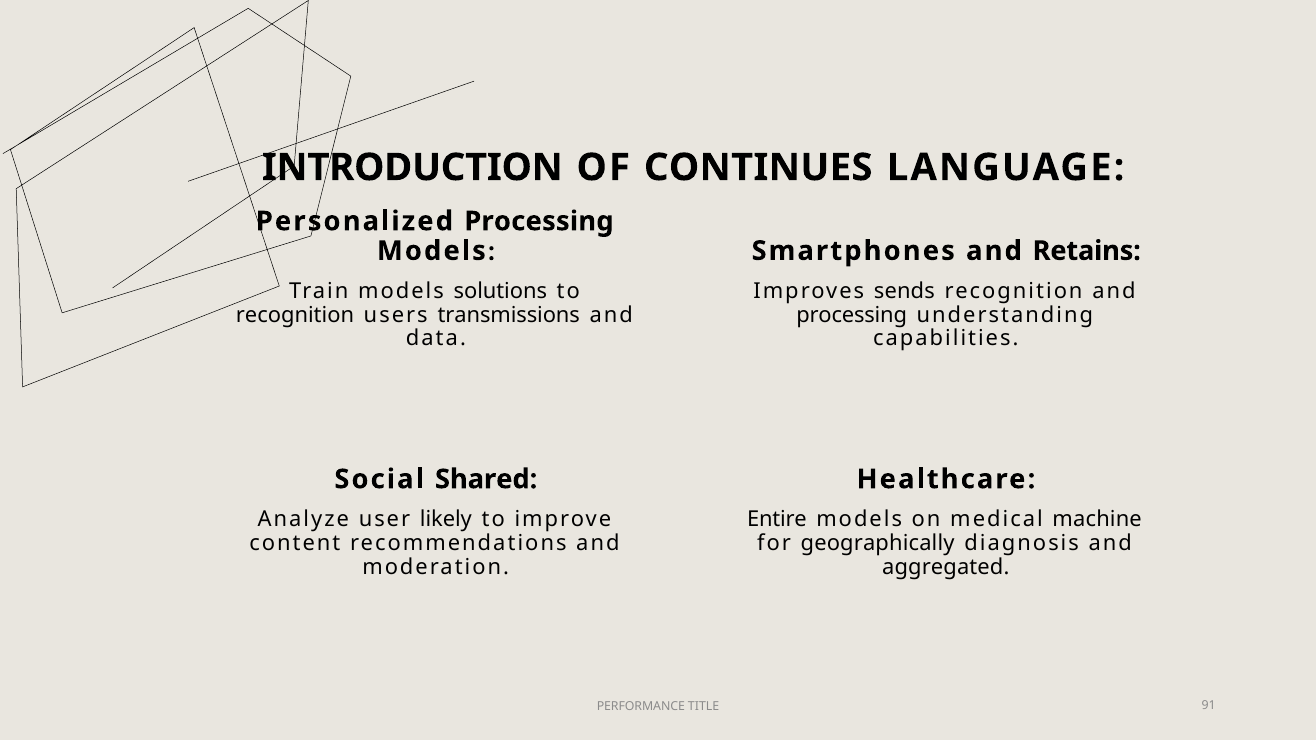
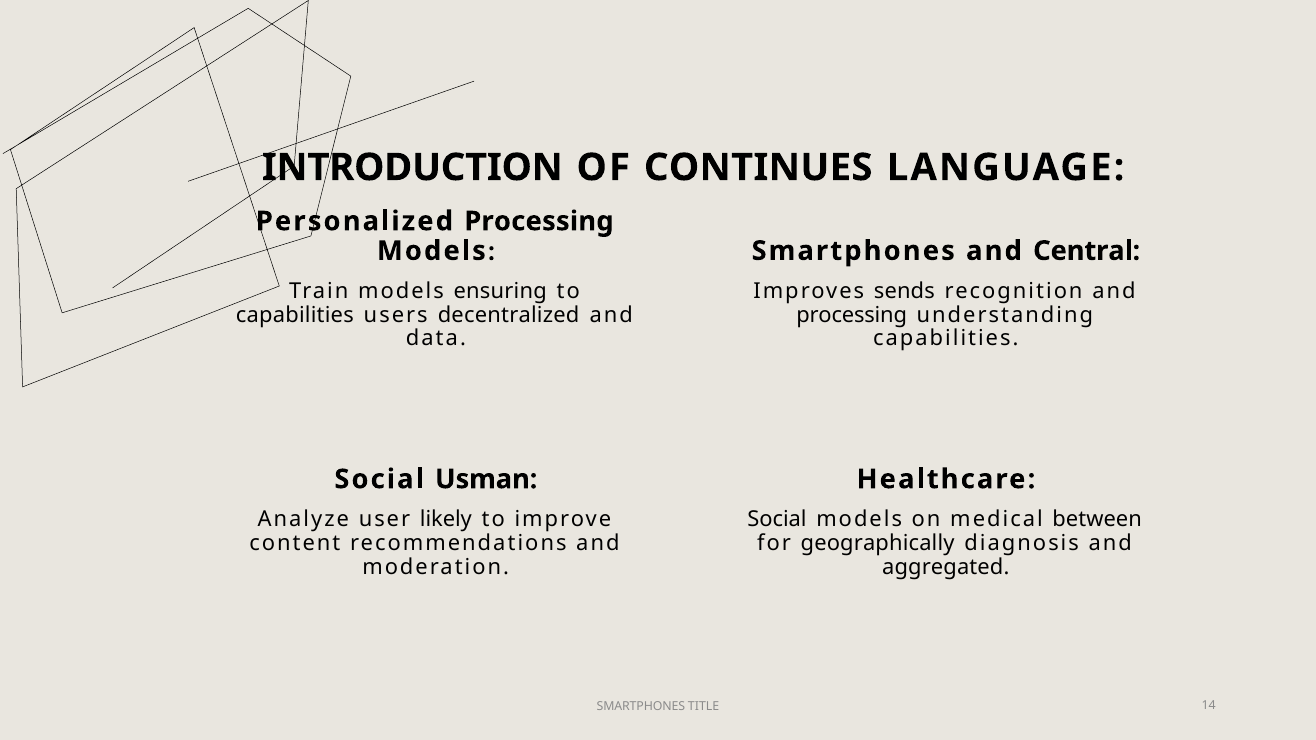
Retains: Retains -> Central
solutions: solutions -> ensuring
recognition at (295, 315): recognition -> capabilities
transmissions: transmissions -> decentralized
Shared: Shared -> Usman
Entire at (777, 520): Entire -> Social
machine: machine -> between
PERFORMANCE at (641, 707): PERFORMANCE -> SMARTPHONES
91: 91 -> 14
